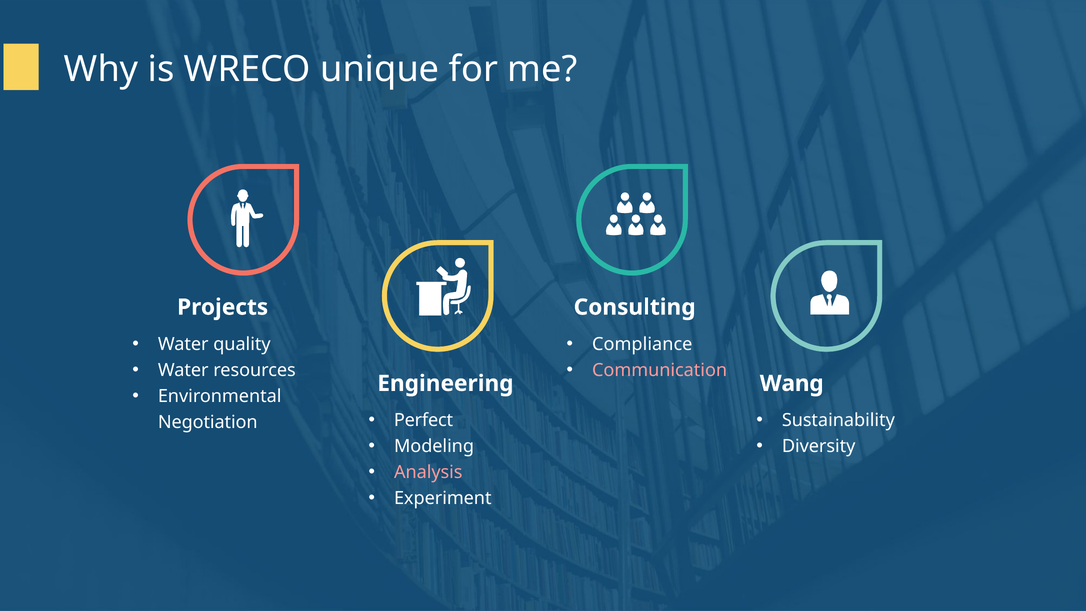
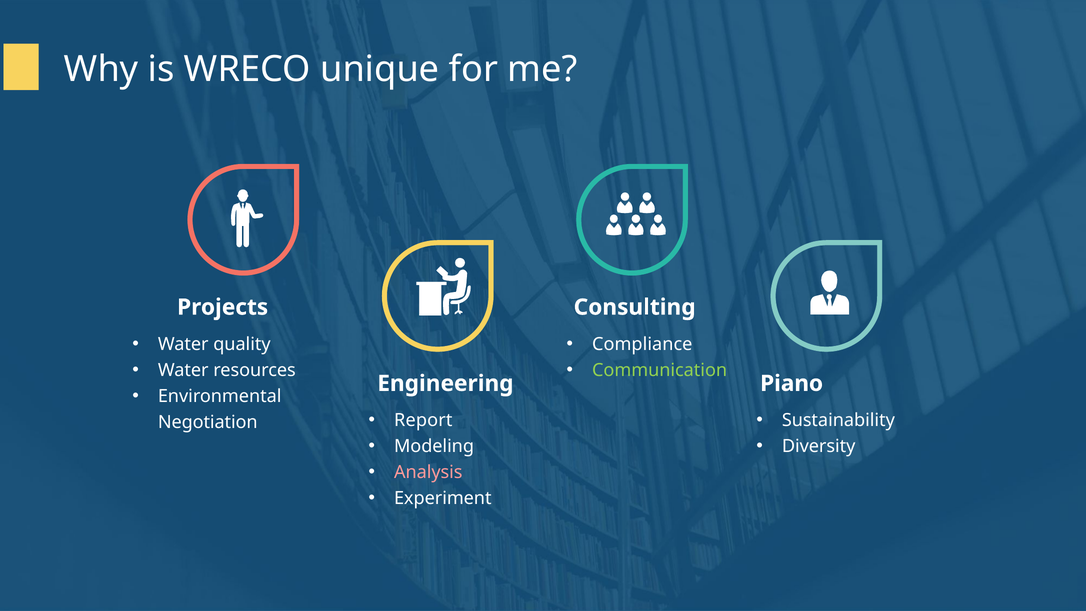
Communication colour: pink -> light green
Wang: Wang -> Piano
Perfect: Perfect -> Report
